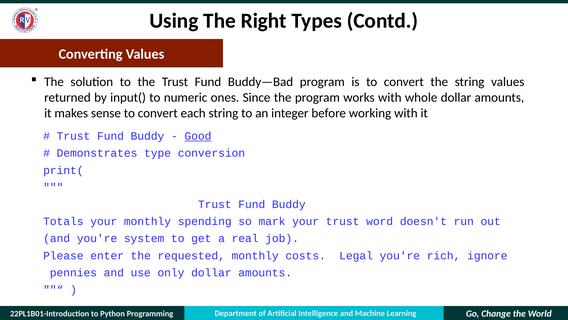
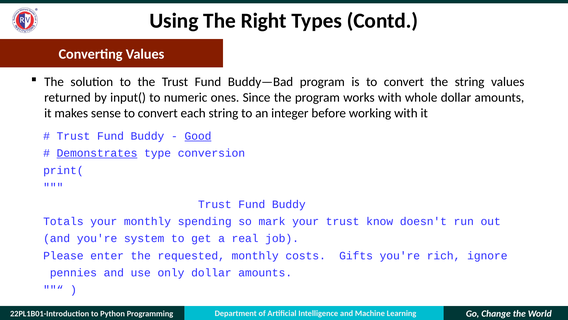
Demonstrates underline: none -> present
word: word -> know
Legal: Legal -> Gifts
